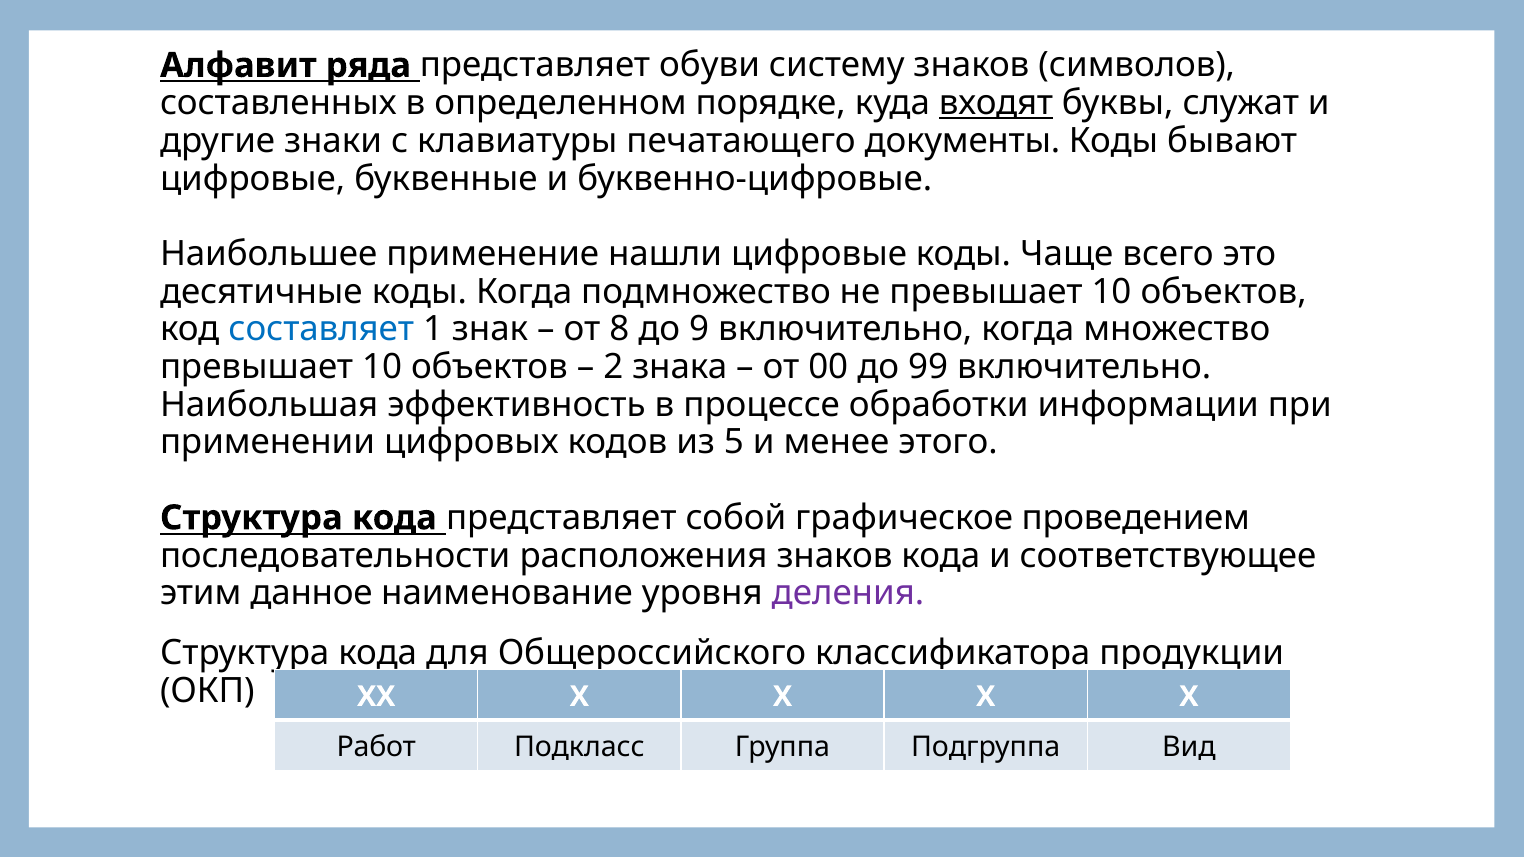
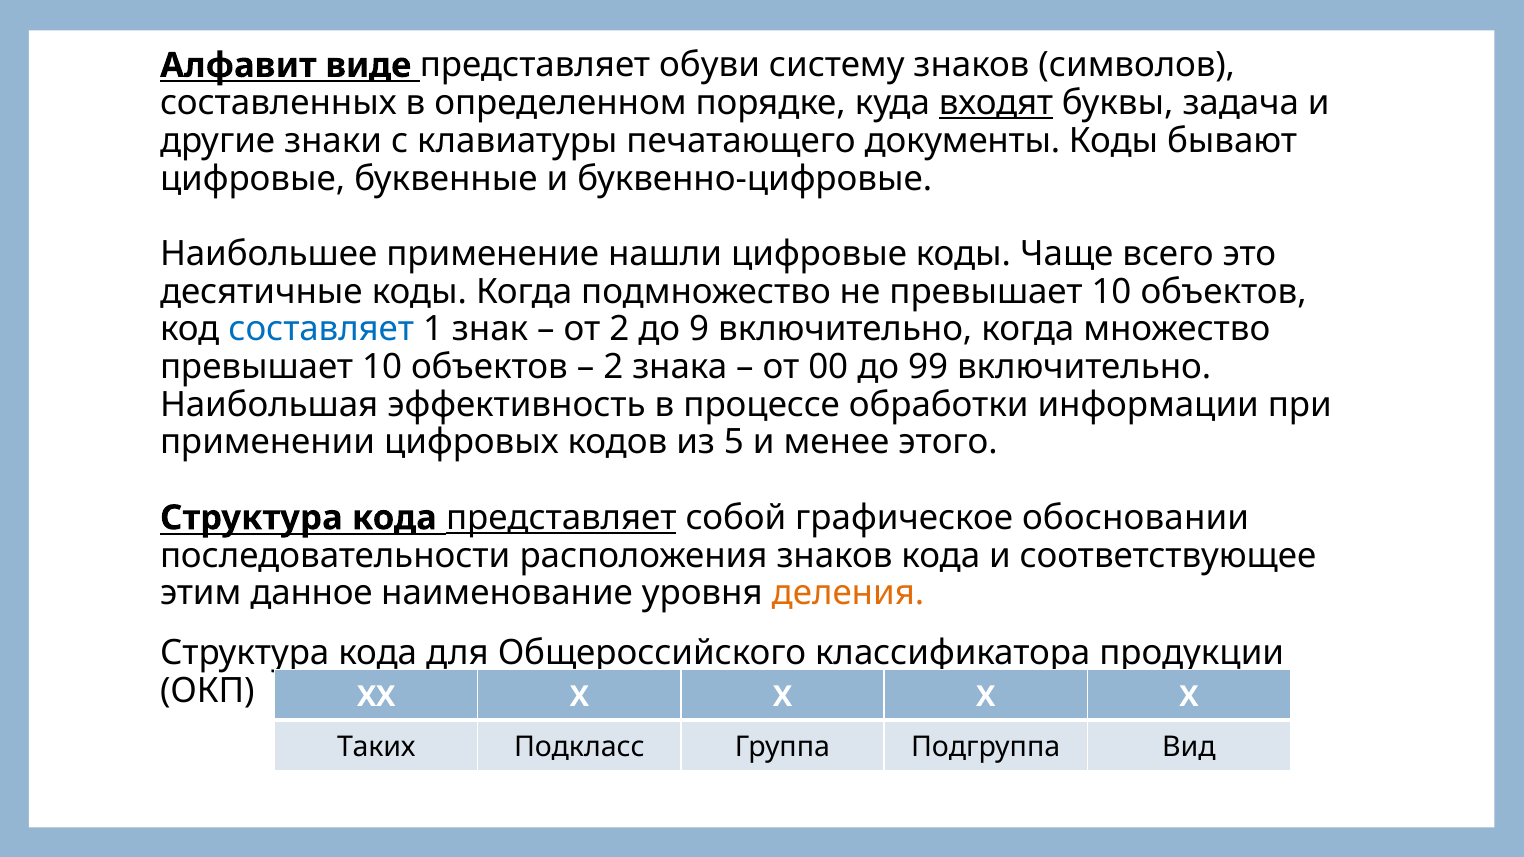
ряда: ряда -> виде
служат: служат -> задача
от 8: 8 -> 2
представляет at (561, 518) underline: none -> present
проведением: проведением -> обосновании
деления colour: purple -> orange
Работ: Работ -> Таких
